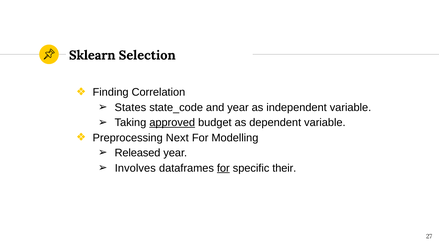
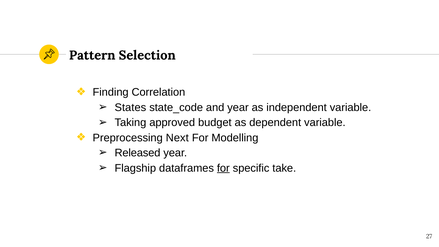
Sklearn: Sklearn -> Pattern
approved underline: present -> none
Involves: Involves -> Flagship
their: their -> take
